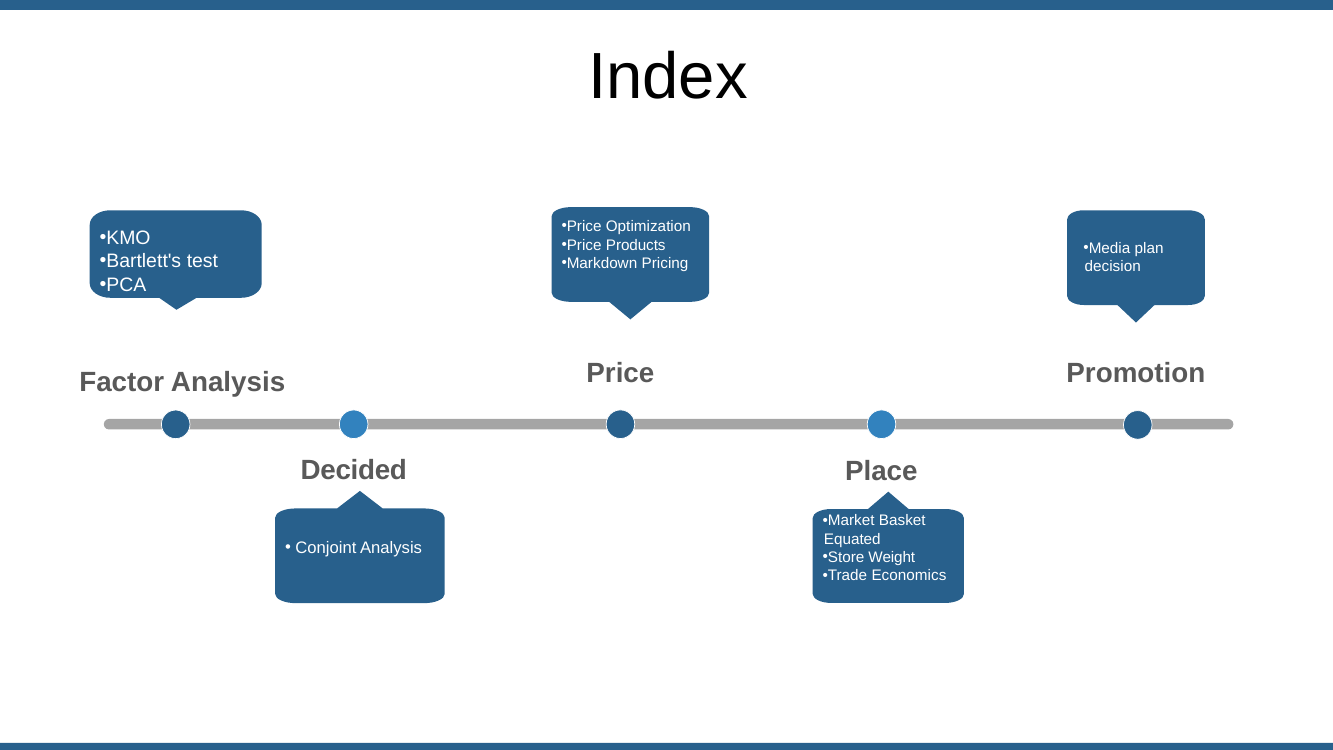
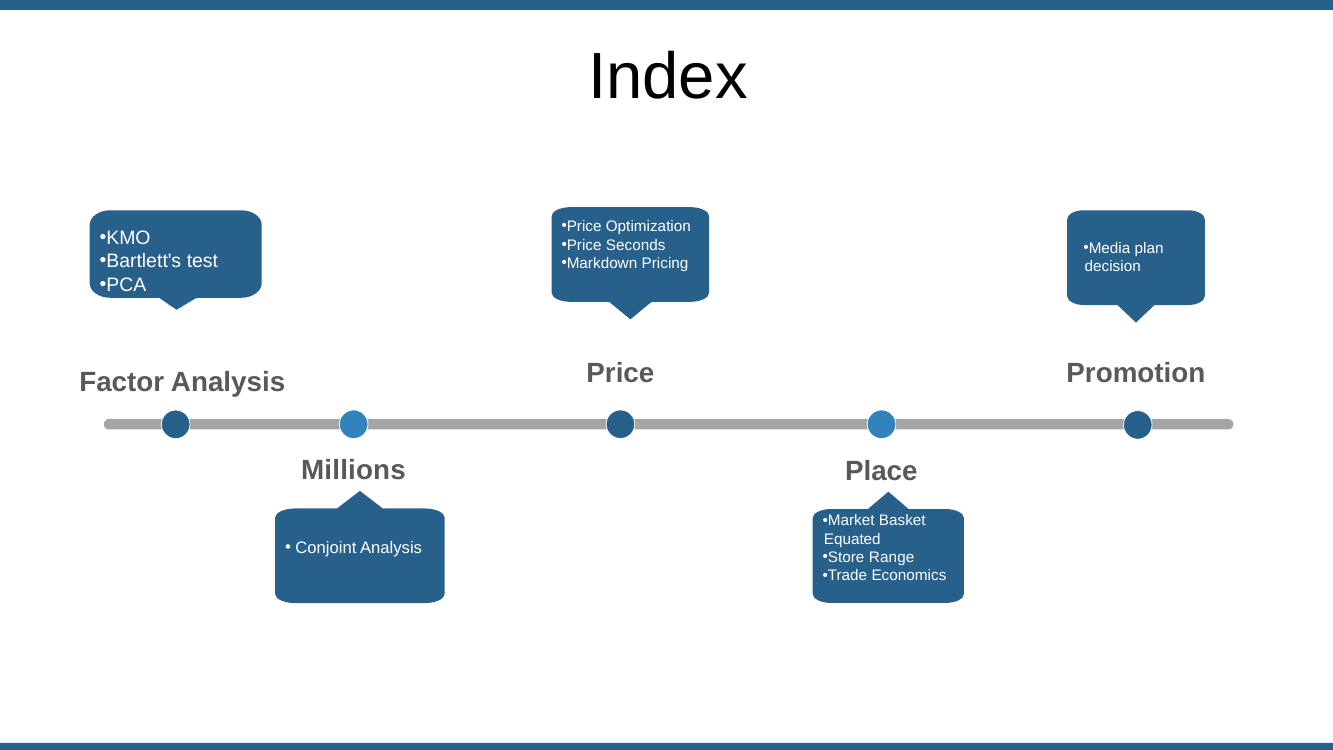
Products: Products -> Seconds
Decided: Decided -> Millions
Weight: Weight -> Range
